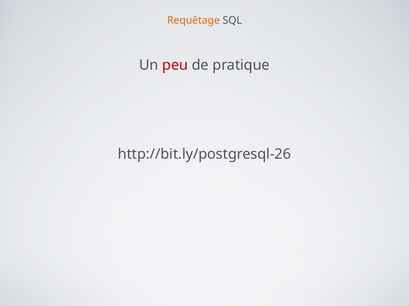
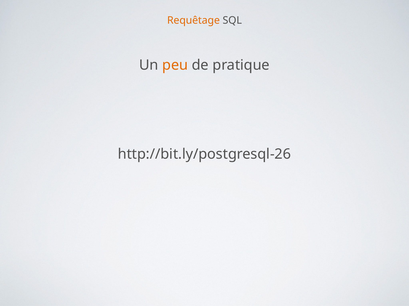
peu colour: red -> orange
